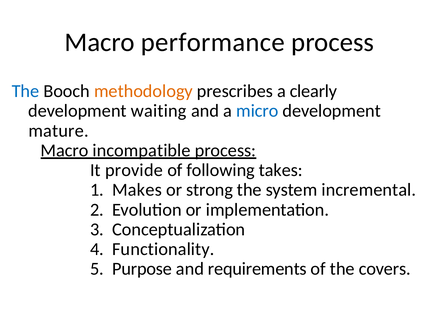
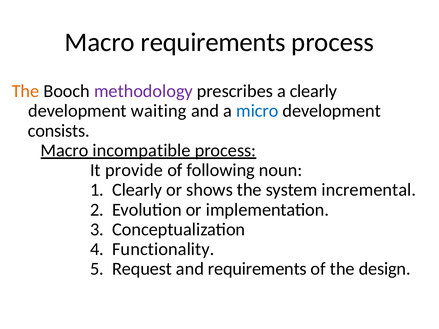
Macro performance: performance -> requirements
The at (25, 91) colour: blue -> orange
methodology colour: orange -> purple
mature: mature -> consists
takes: takes -> noun
1 Makes: Makes -> Clearly
strong: strong -> shows
Purpose: Purpose -> Request
covers: covers -> design
